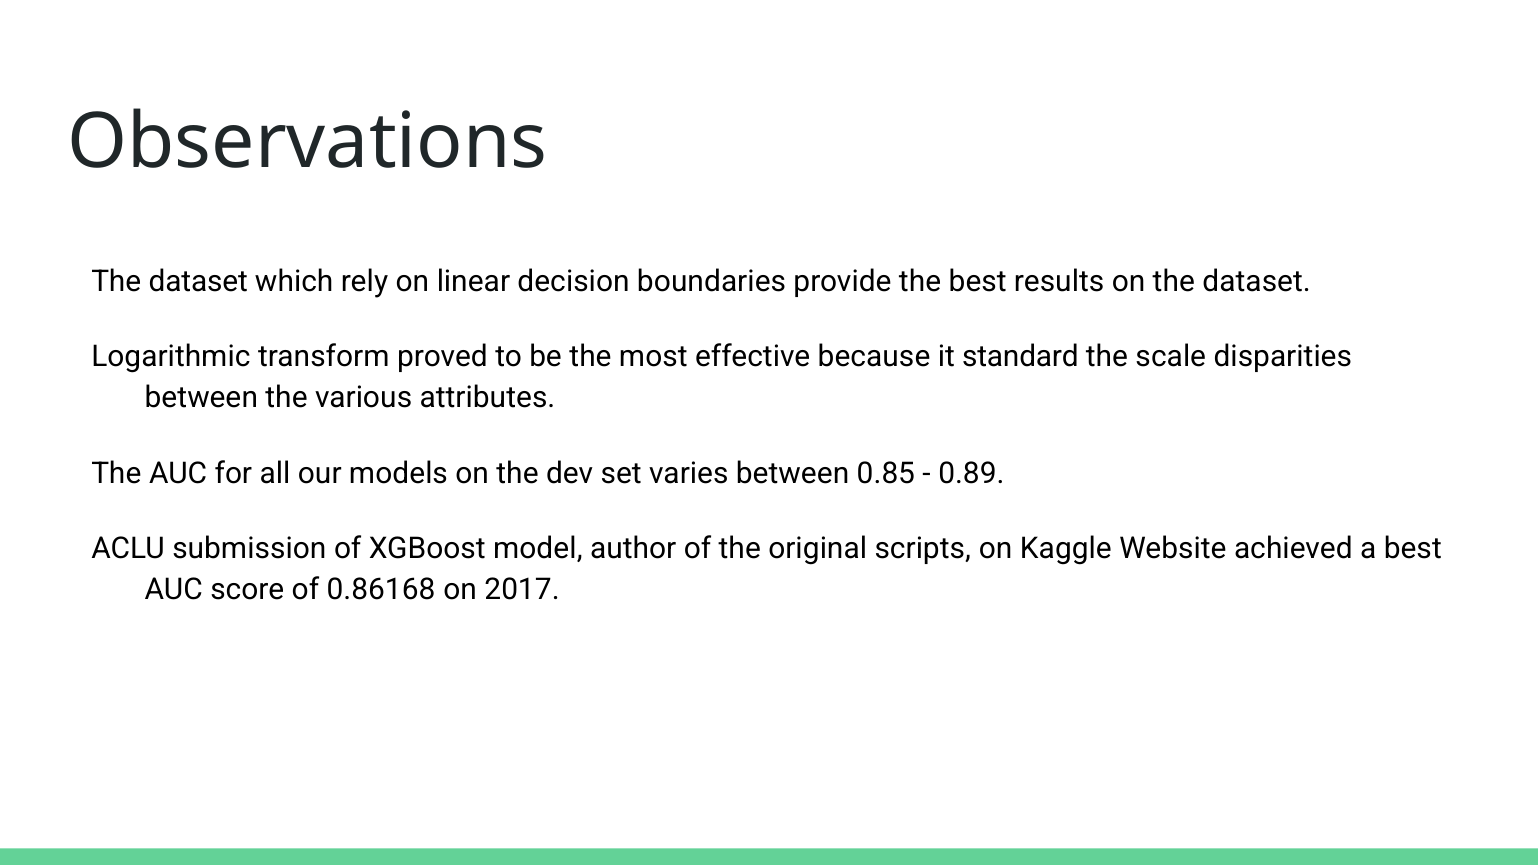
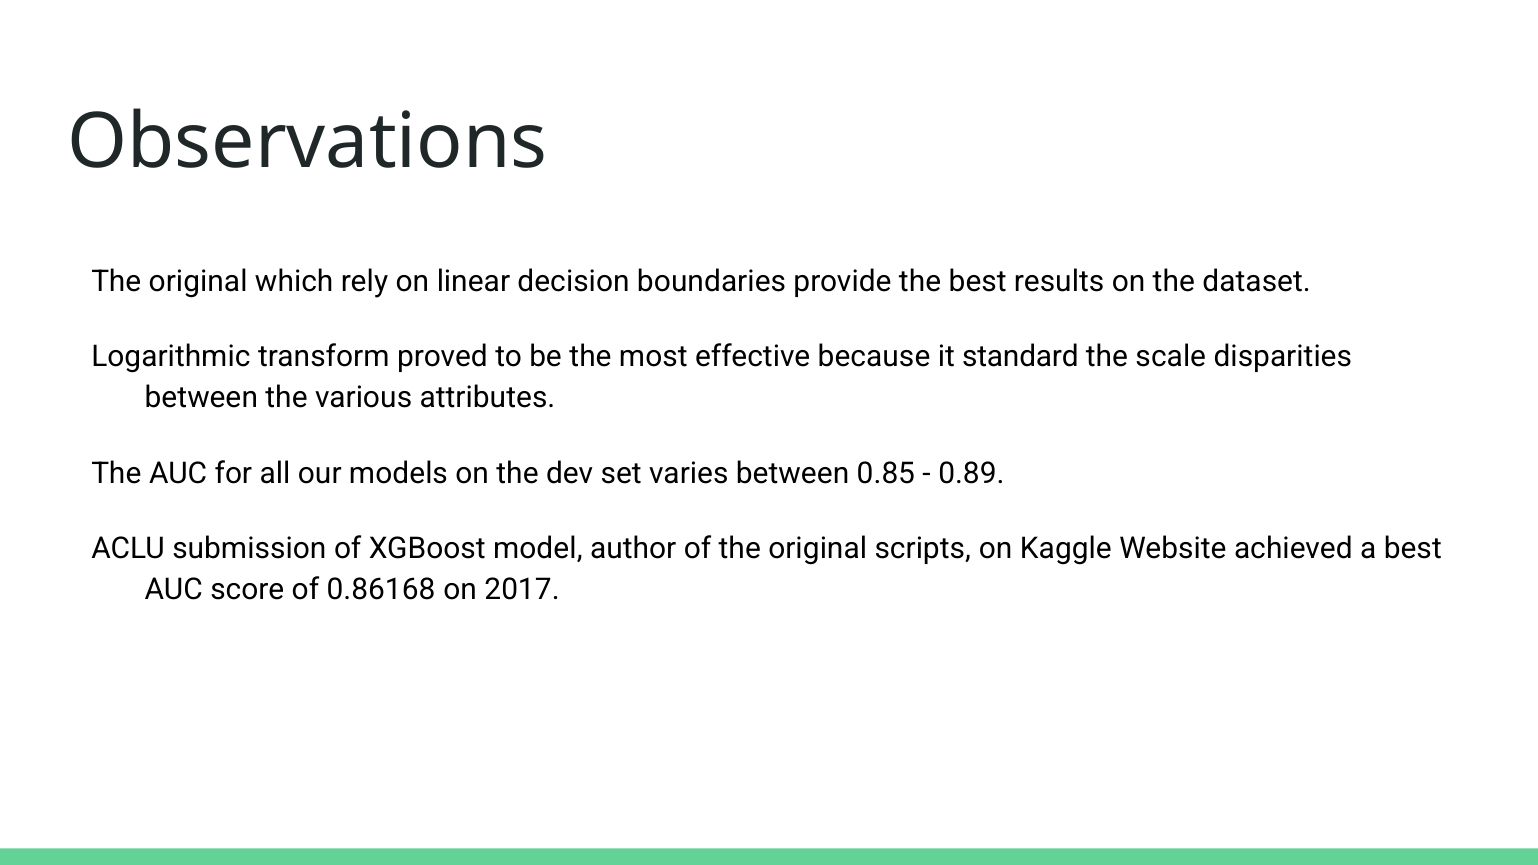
dataset at (198, 282): dataset -> original
